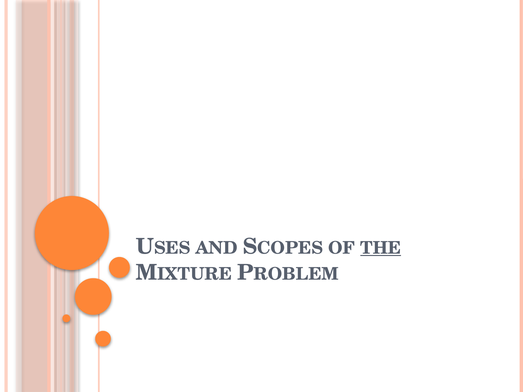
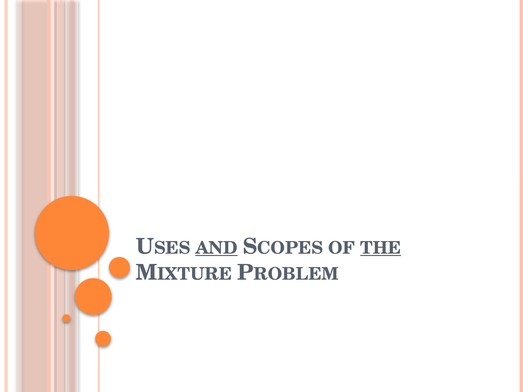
AND underline: none -> present
